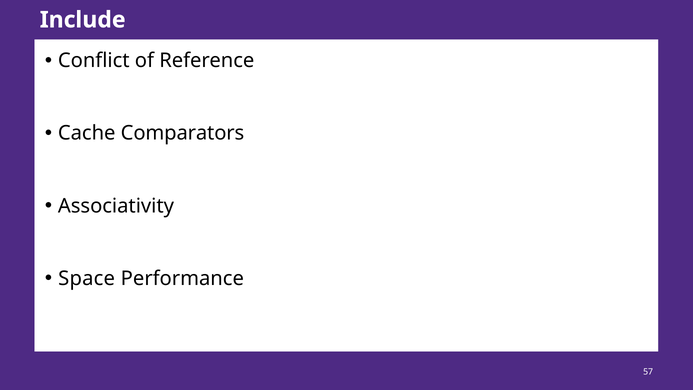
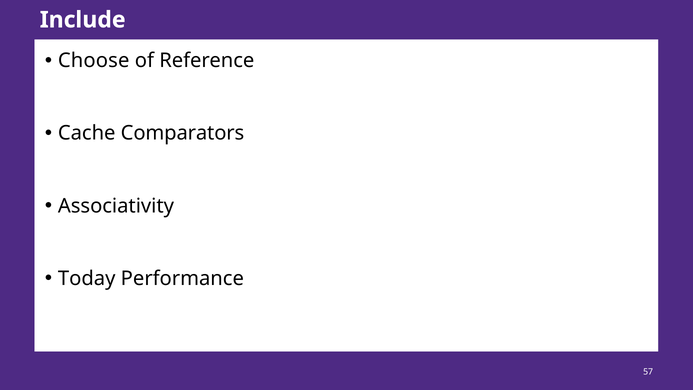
Conflict: Conflict -> Choose
Space: Space -> Today
